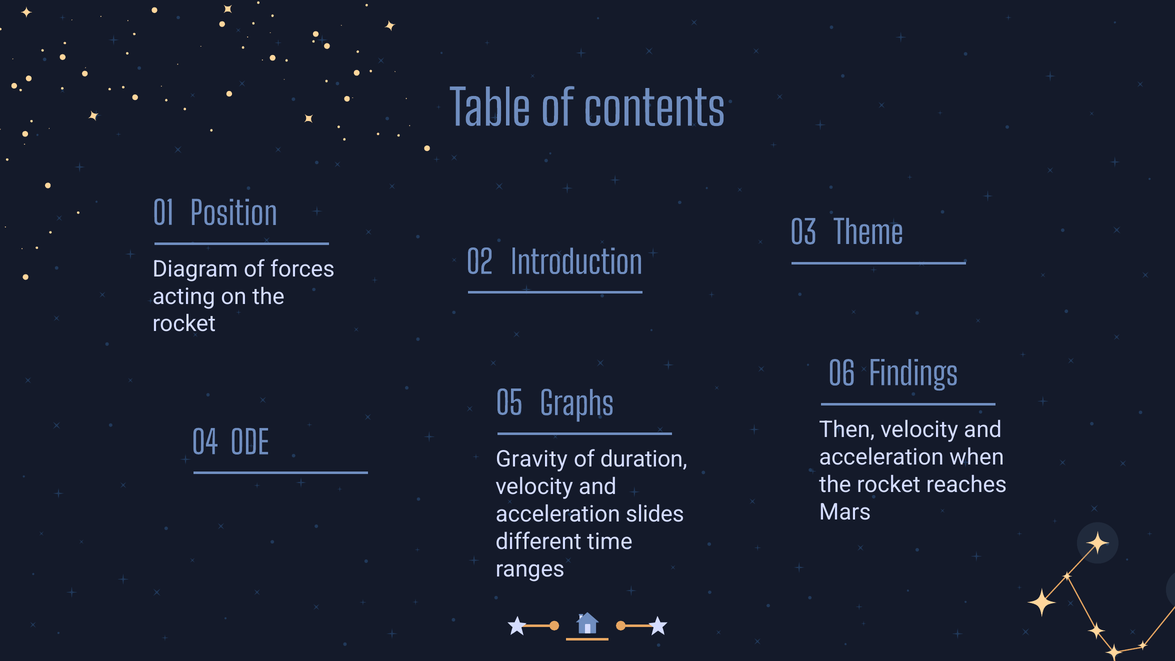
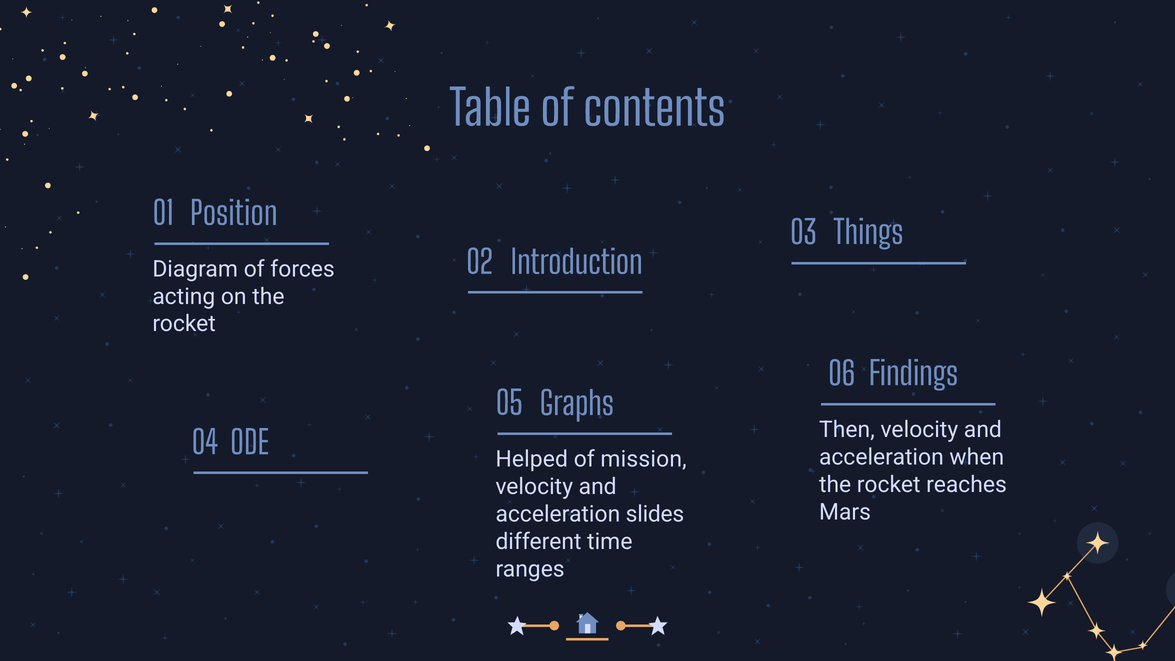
Theme: Theme -> Things
Gravity: Gravity -> Helped
duration: duration -> mission
